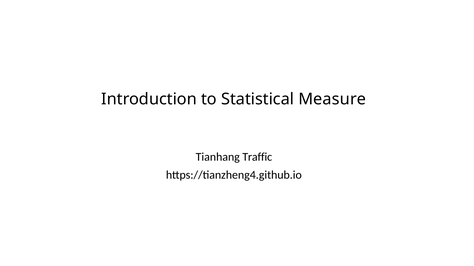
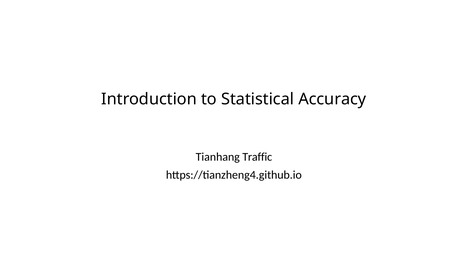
Measure: Measure -> Accuracy
